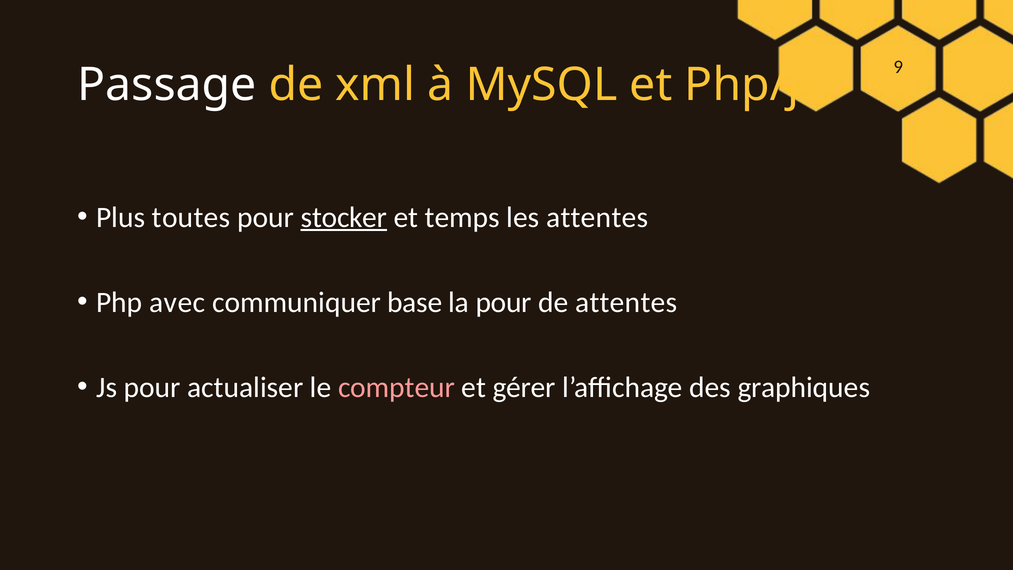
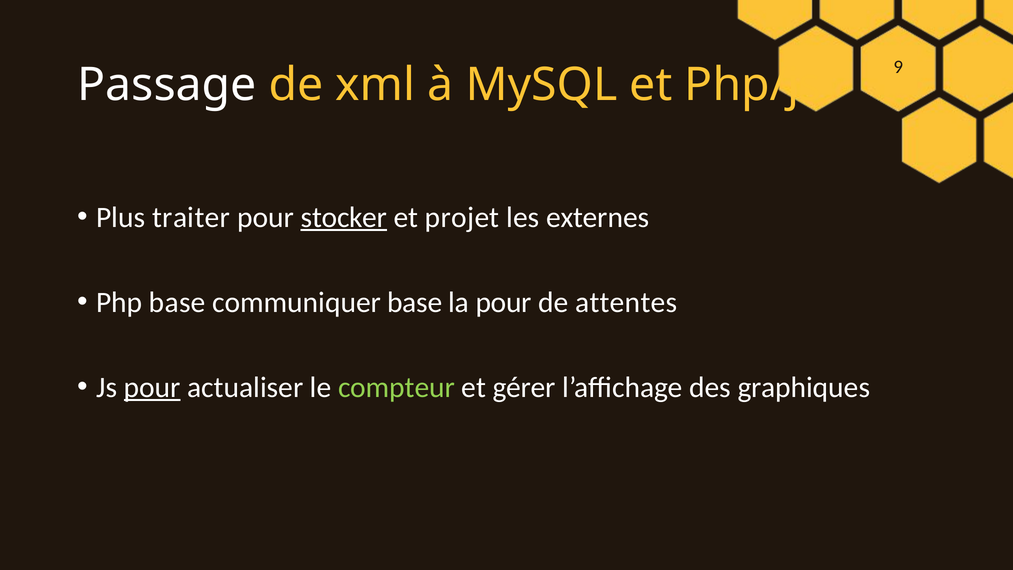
toutes: toutes -> traiter
temps: temps -> projet
les attentes: attentes -> externes
Php avec: avec -> base
pour at (152, 387) underline: none -> present
compteur colour: pink -> light green
